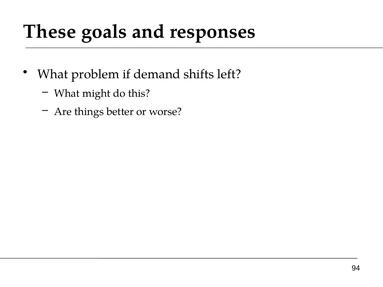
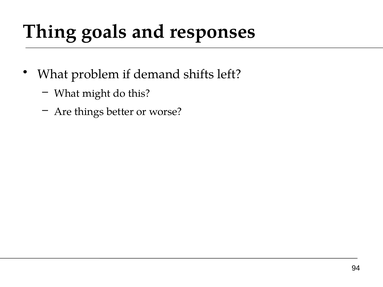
These: These -> Thing
